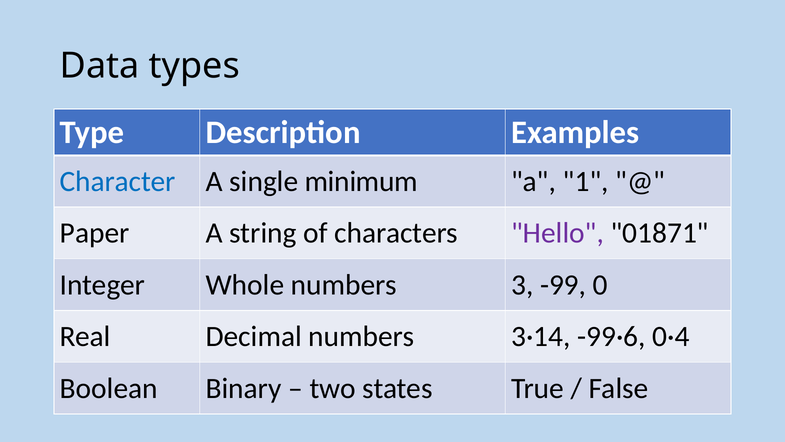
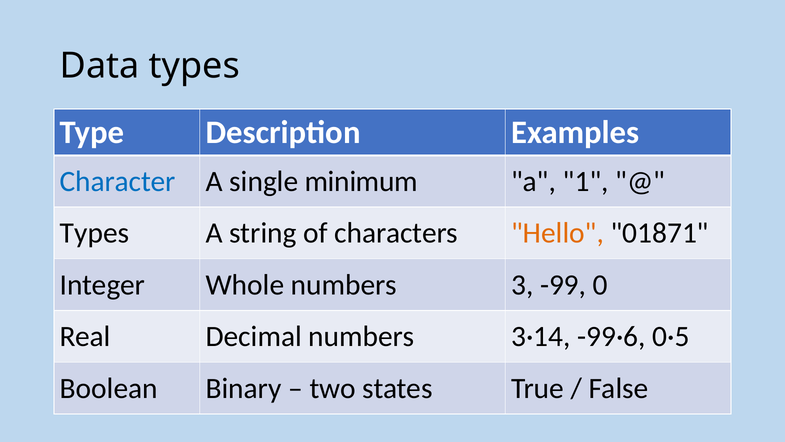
Paper at (95, 233): Paper -> Types
Hello colour: purple -> orange
0·4: 0·4 -> 0·5
